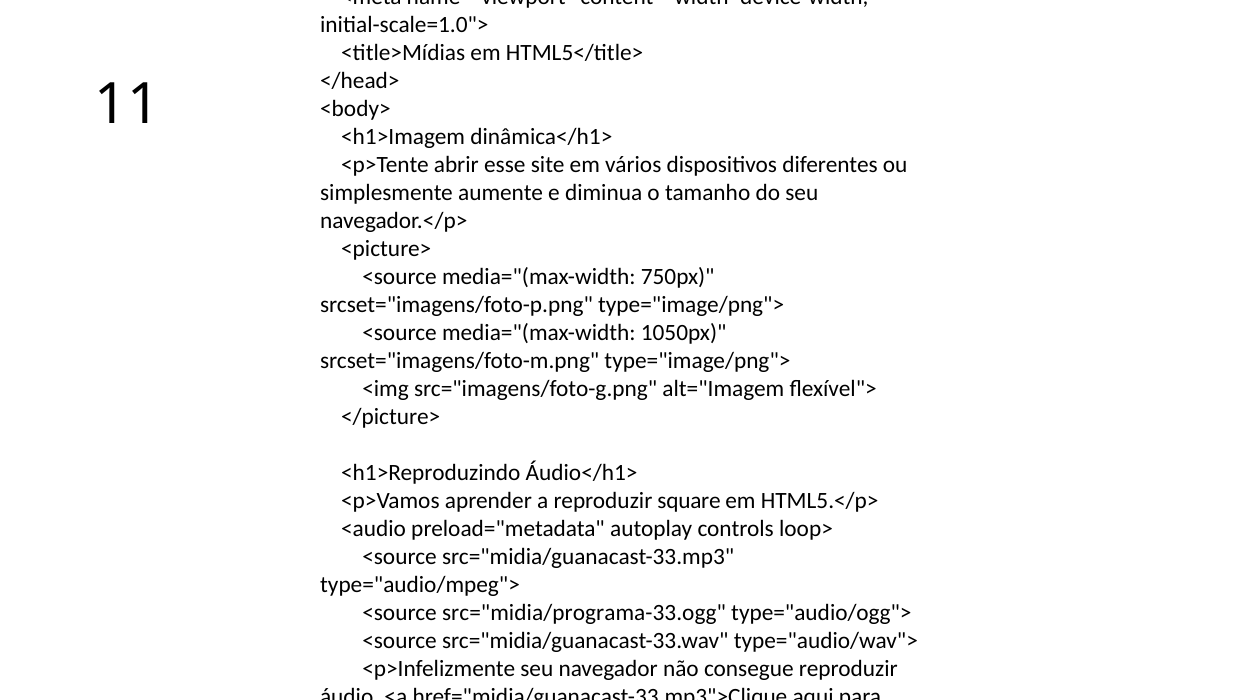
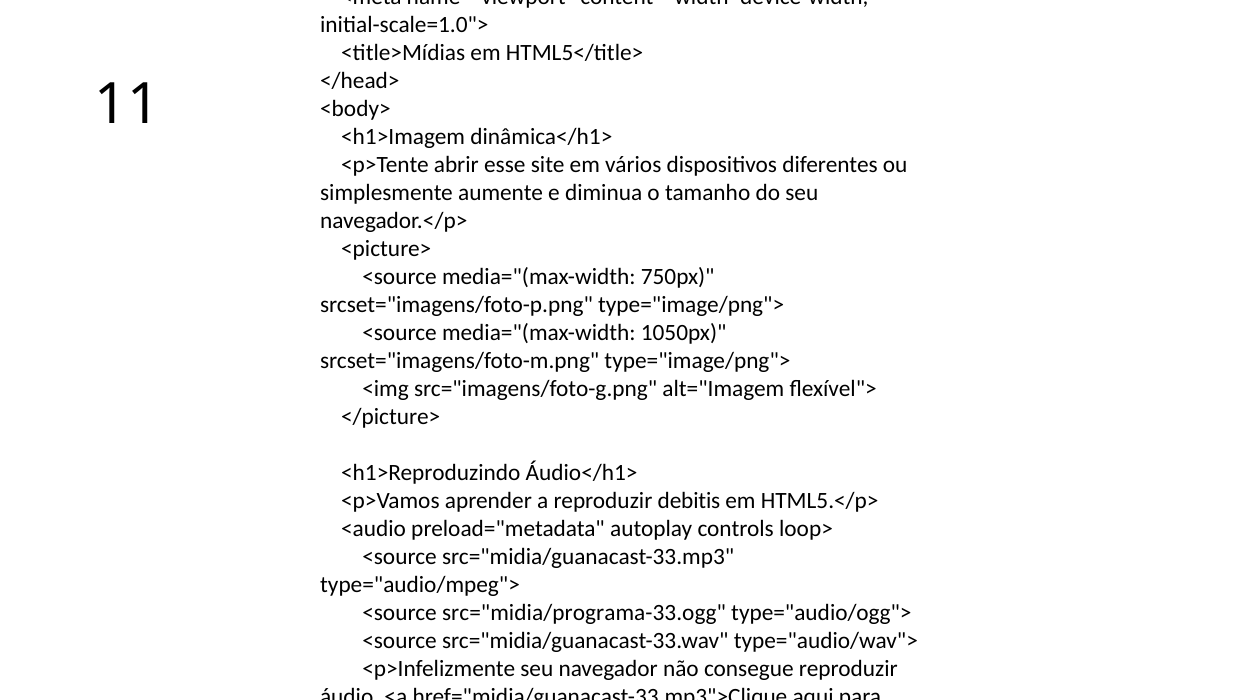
square: square -> debitis
